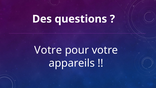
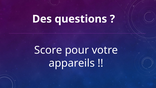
Votre at (48, 50): Votre -> Score
